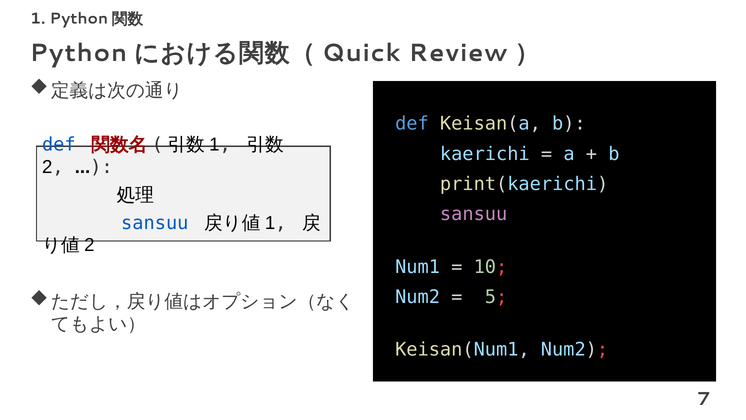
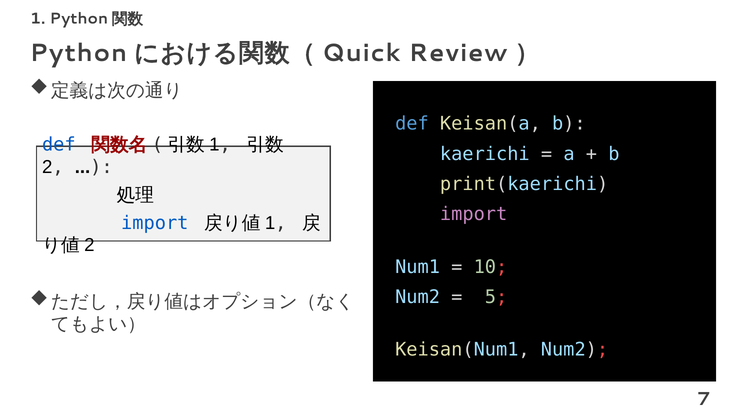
sansuu at (474, 214): sansuu -> import
sansuu at (155, 223): sansuu -> import
